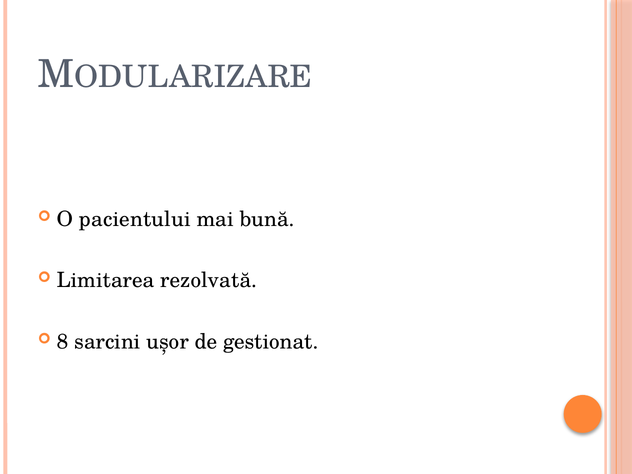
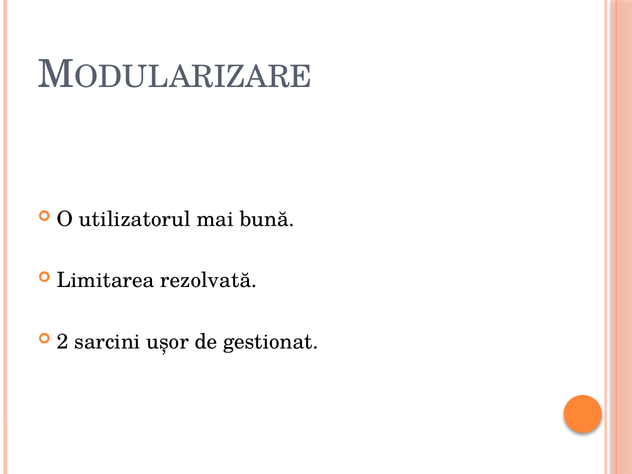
pacientului: pacientului -> utilizatorul
8: 8 -> 2
